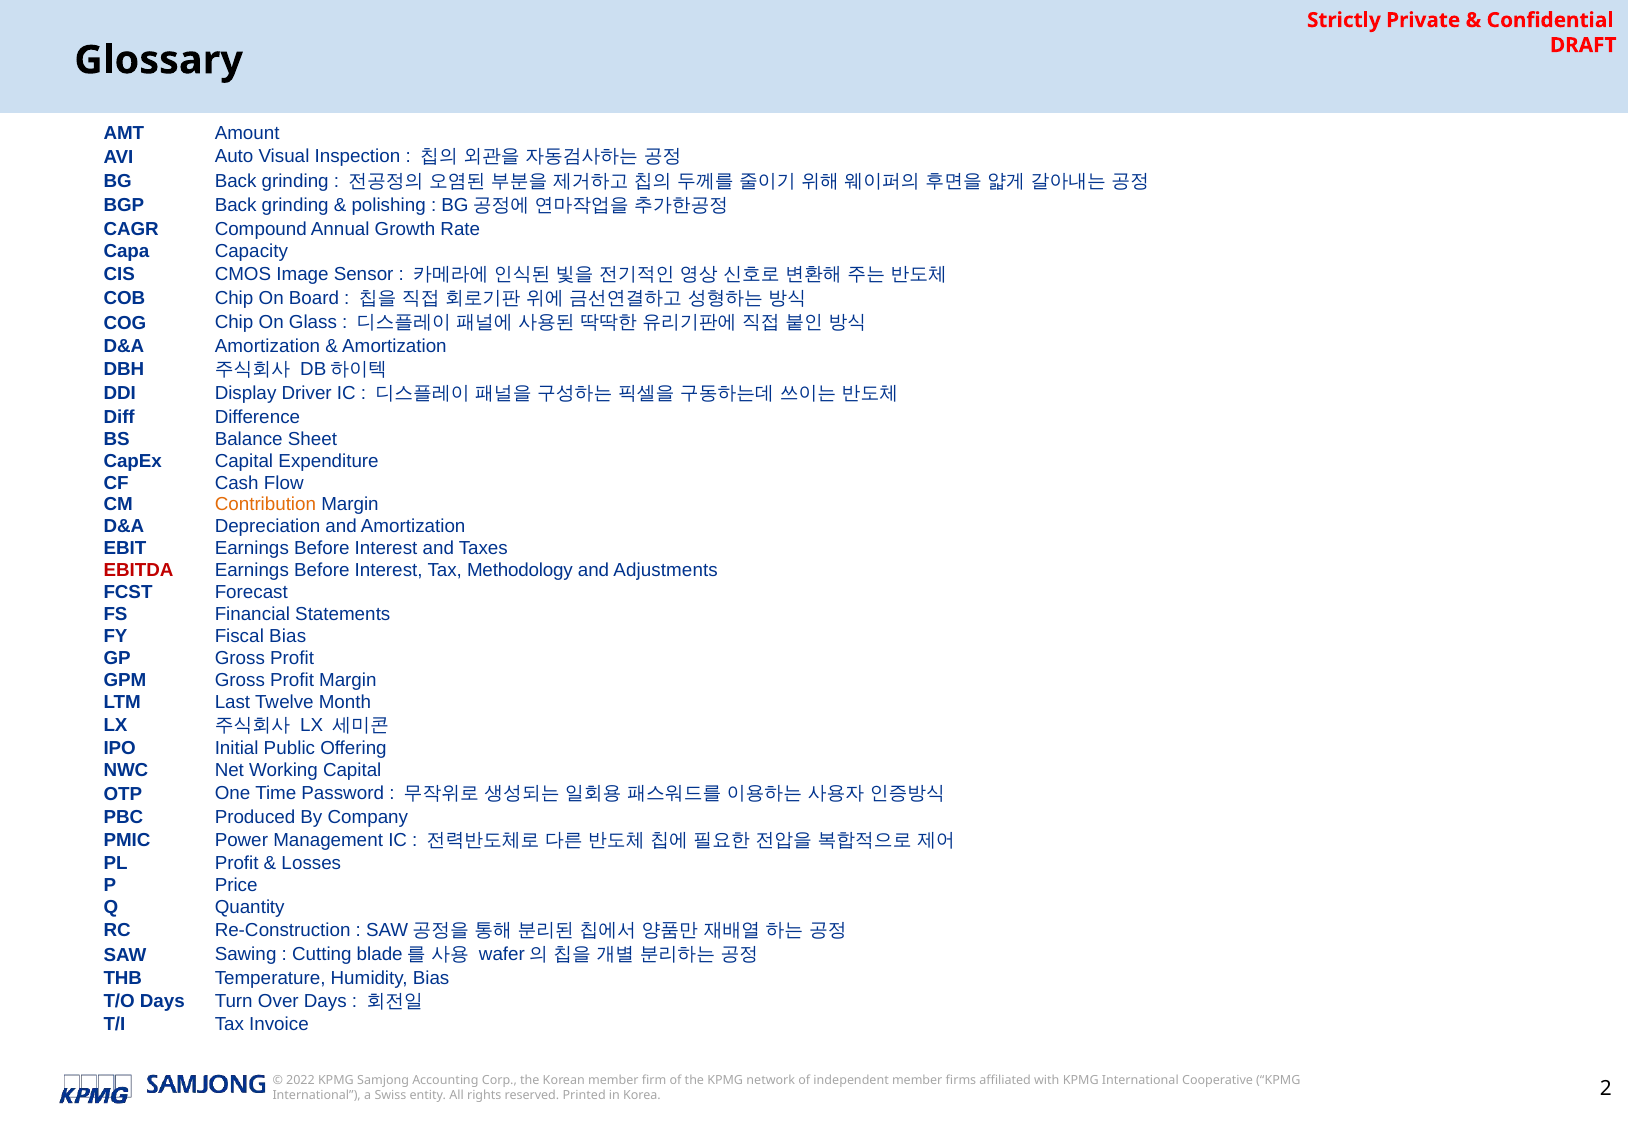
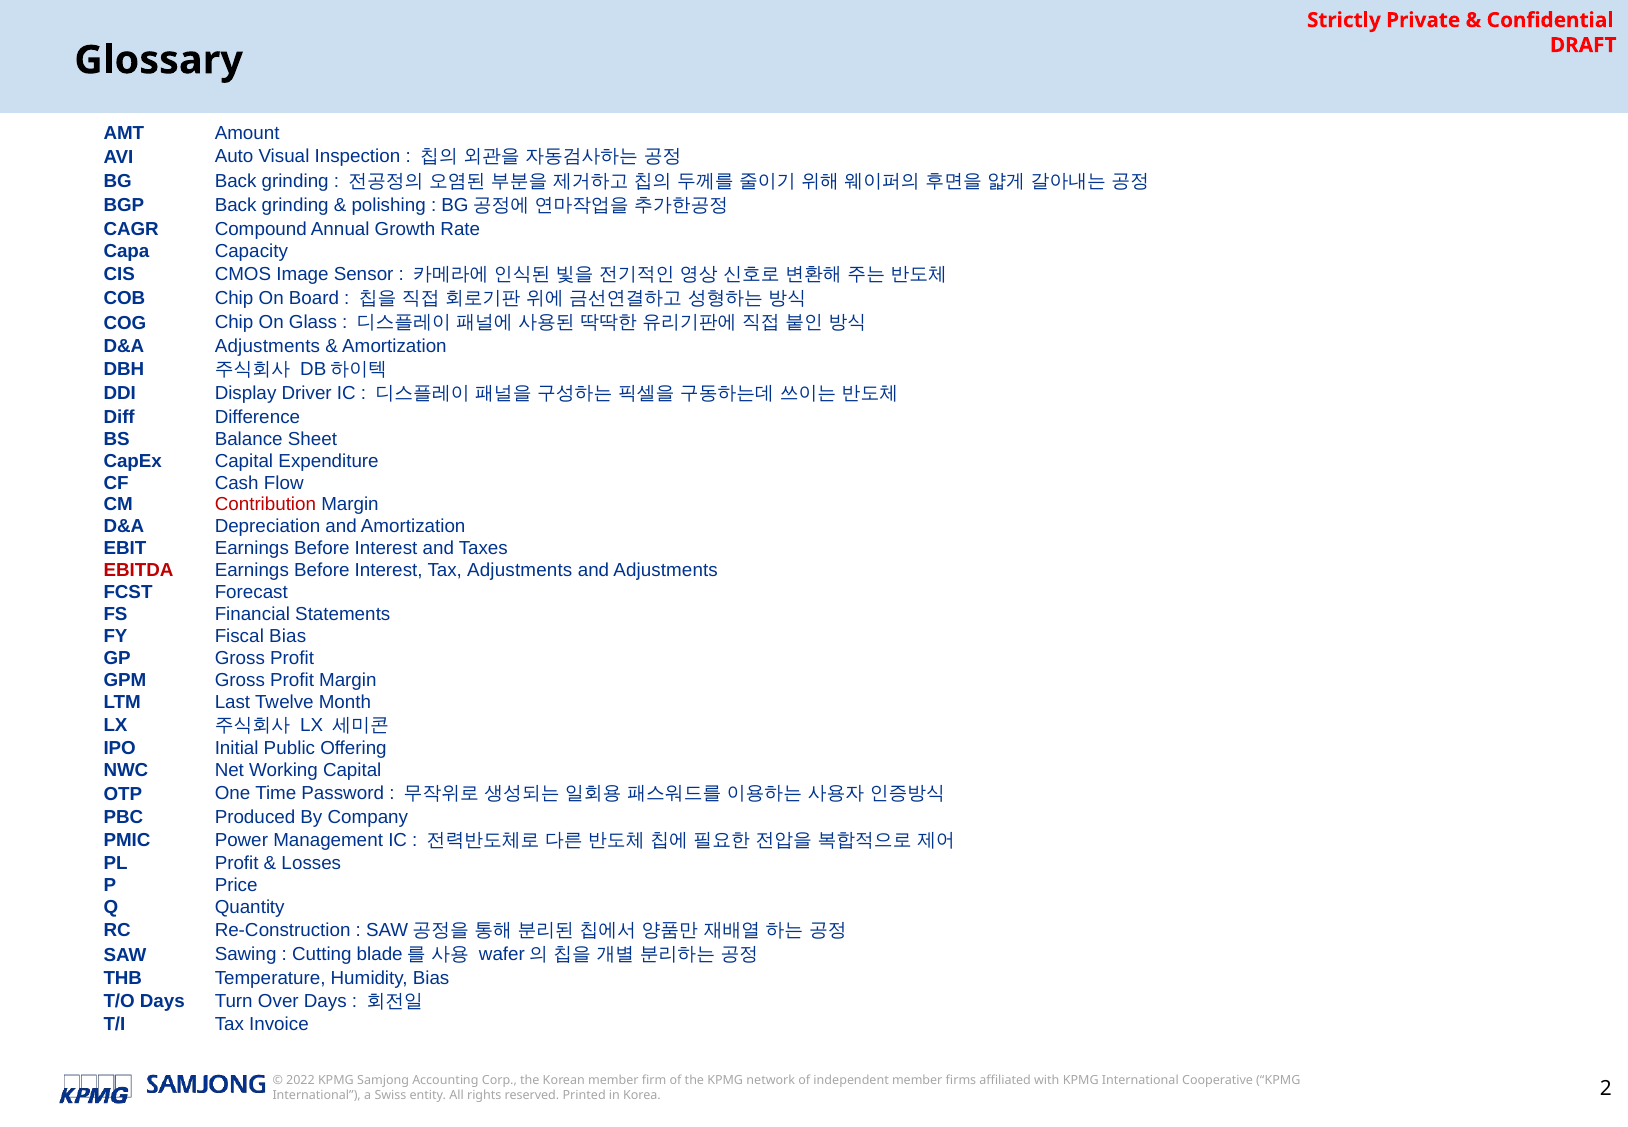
D&A Amortization: Amortization -> Adjustments
Contribution colour: orange -> red
Tax Methodology: Methodology -> Adjustments
